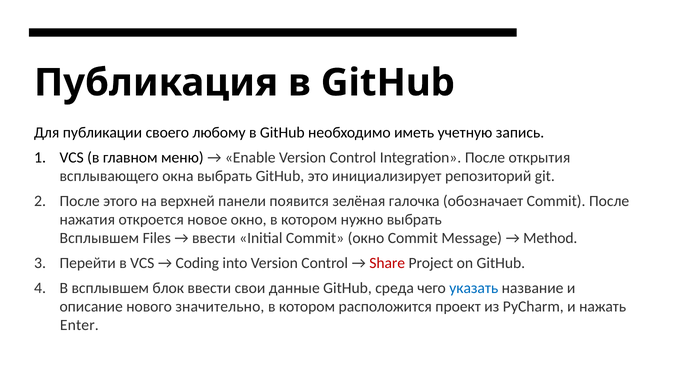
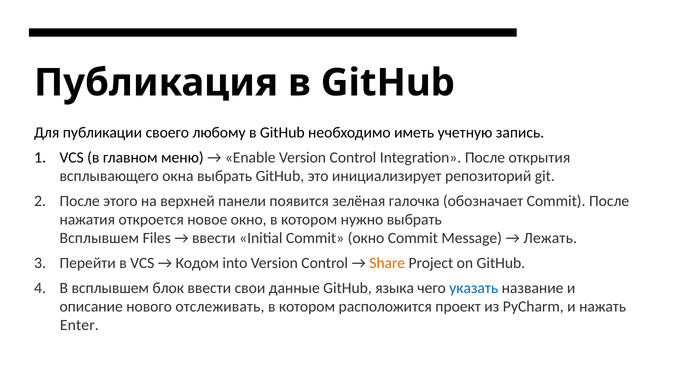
Method: Method -> Лежать
Coding: Coding -> Кодом
Share colour: red -> orange
среда: среда -> языка
значительно: значительно -> отслеживать
